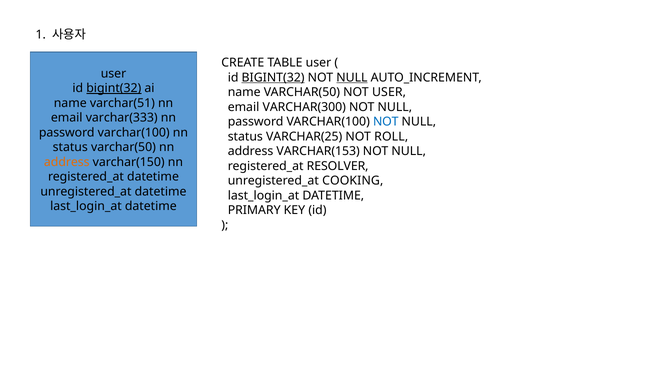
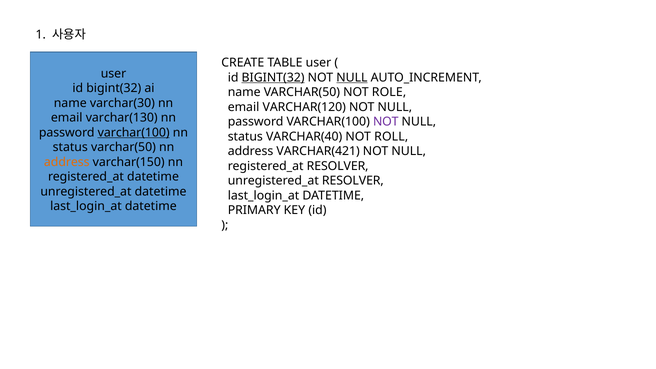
bigint(32 at (114, 88) underline: present -> none
NOT USER: USER -> ROLE
varchar(51: varchar(51 -> varchar(30
VARCHAR(300: VARCHAR(300 -> VARCHAR(120
varchar(333: varchar(333 -> varchar(130
NOT at (386, 122) colour: blue -> purple
varchar(100 at (134, 133) underline: none -> present
VARCHAR(25: VARCHAR(25 -> VARCHAR(40
VARCHAR(153: VARCHAR(153 -> VARCHAR(421
unregistered_at COOKING: COOKING -> RESOLVER
